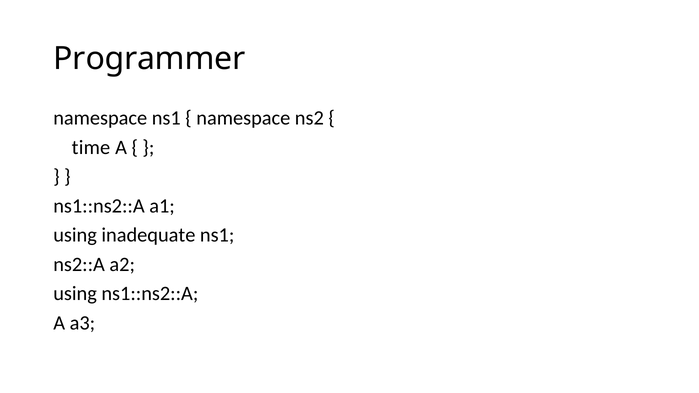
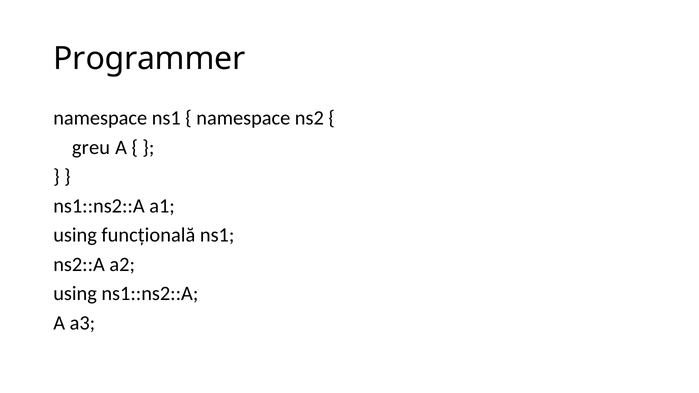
time: time -> greu
inadequate: inadequate -> funcțională
